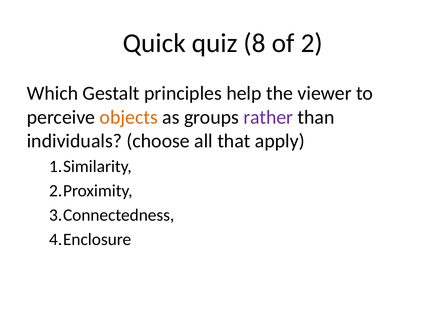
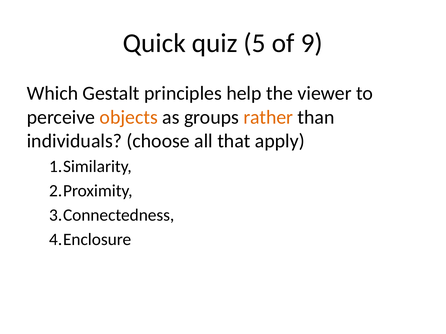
8: 8 -> 5
2: 2 -> 9
rather colour: purple -> orange
